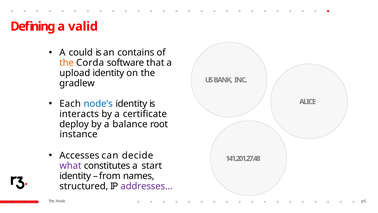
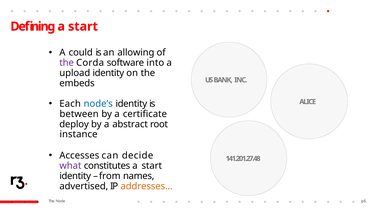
Defining a valid: valid -> start
contains: contains -> allowing
the at (67, 63) colour: orange -> purple
that: that -> into
gradlew: gradlew -> embeds
interacts: interacts -> between
balance: balance -> abstract
structured: structured -> advertised
addresses… colour: purple -> orange
